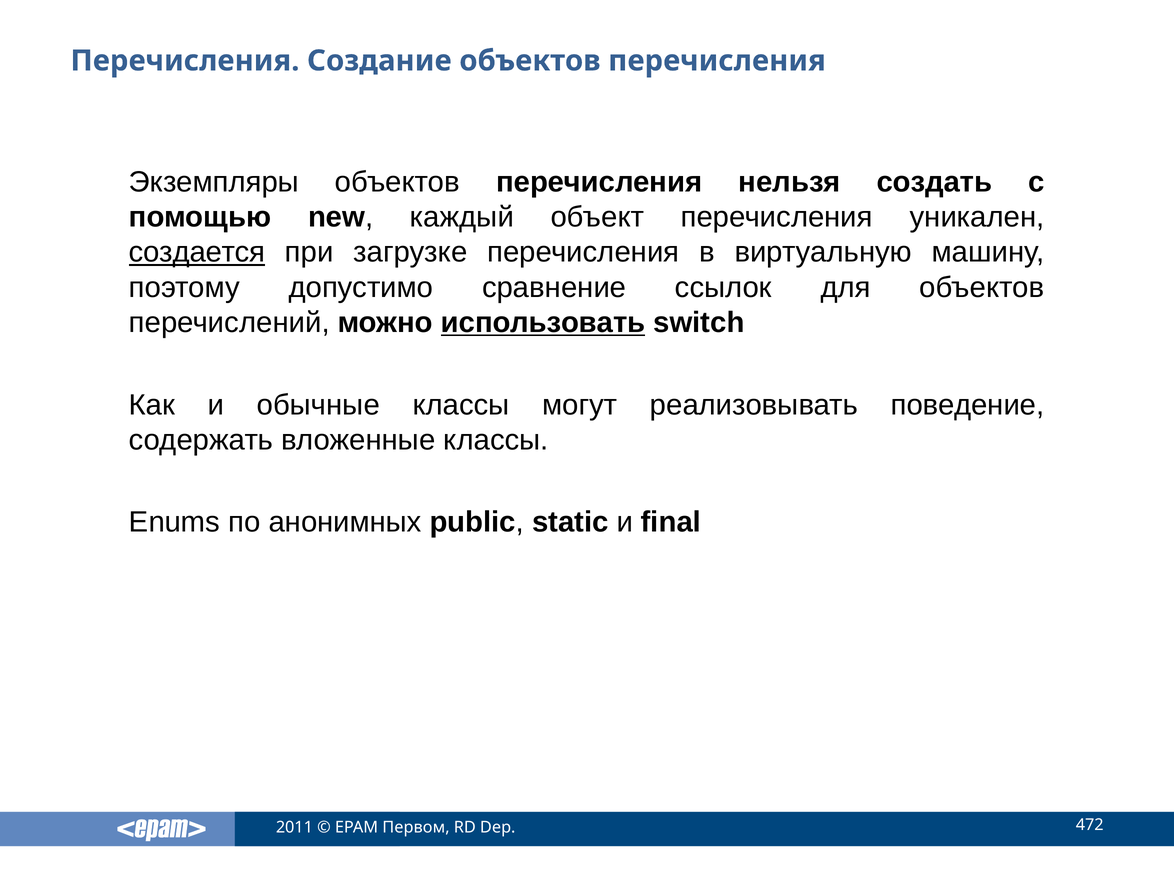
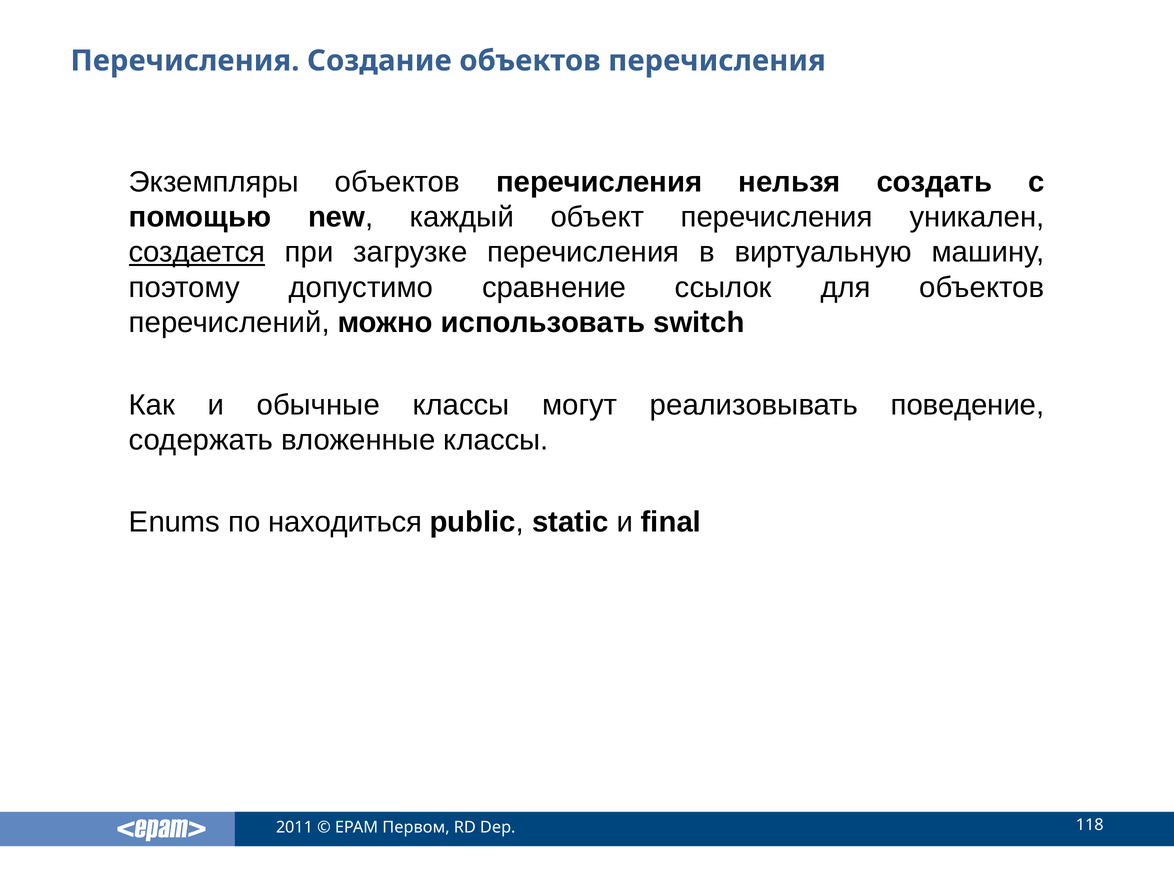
использовать underline: present -> none
анонимных: анонимных -> находиться
472: 472 -> 118
